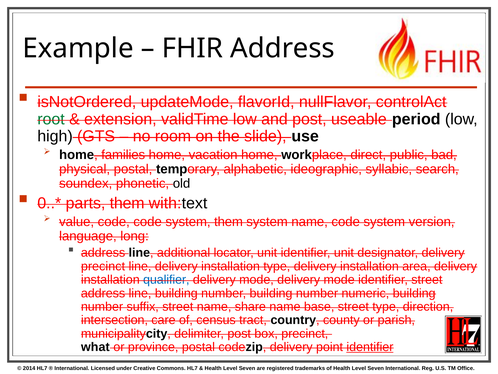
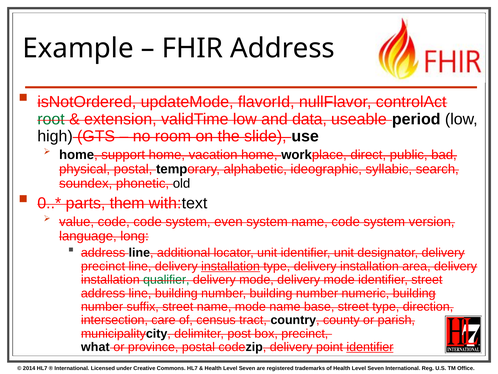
and post: post -> data
families: families -> support
system them: them -> even
installation at (231, 266) underline: none -> present
qualifier colour: blue -> green
name share: share -> mode
